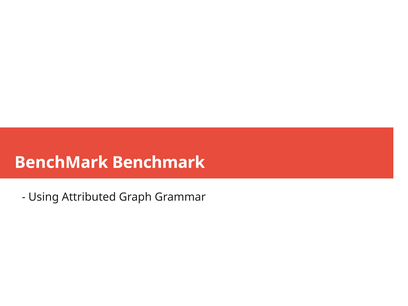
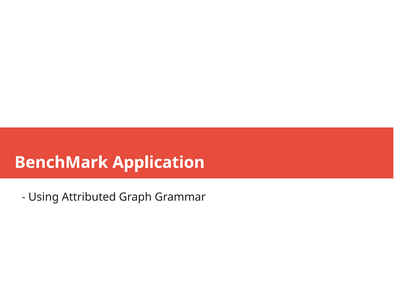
BenchMark Benchmark: Benchmark -> Application
